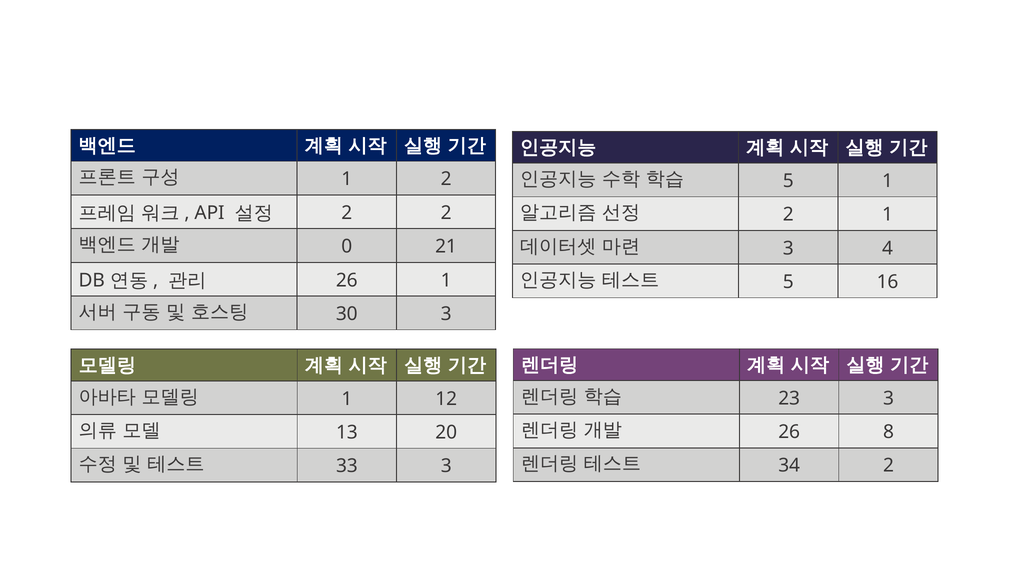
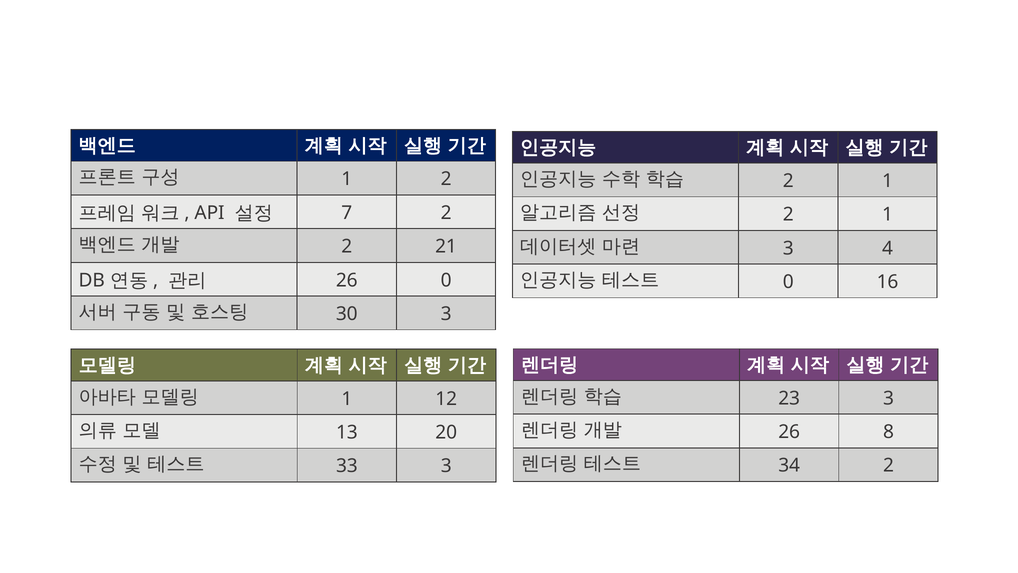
5 at (788, 181): 5 -> 2
2 at (347, 213): 2 -> 7
0 at (347, 246): 0 -> 2
5 at (788, 282): 5 -> 0
26 1: 1 -> 0
